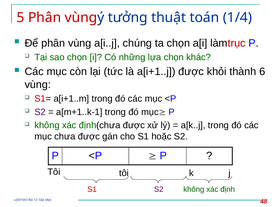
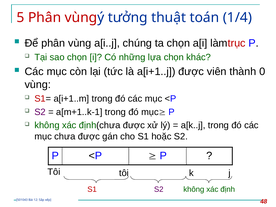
khỏi: khỏi -> viên
6: 6 -> 0
